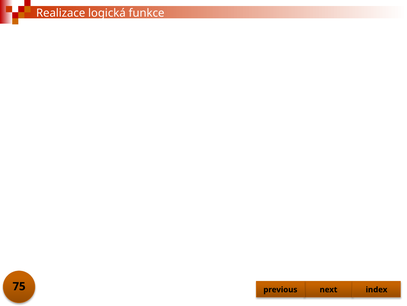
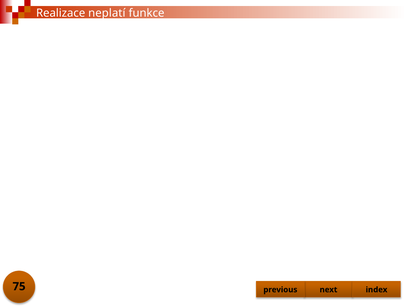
logická: logická -> neplatí
